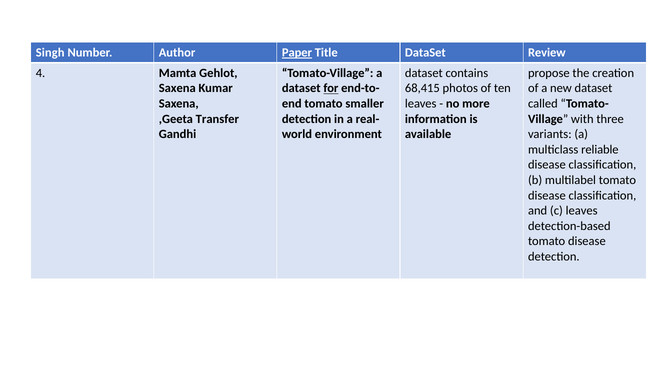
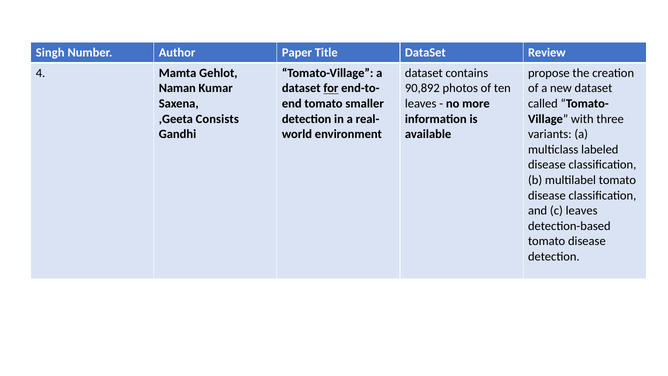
Paper underline: present -> none
Saxena at (177, 88): Saxena -> Naman
68,415: 68,415 -> 90,892
Transfer: Transfer -> Consists
reliable: reliable -> labeled
